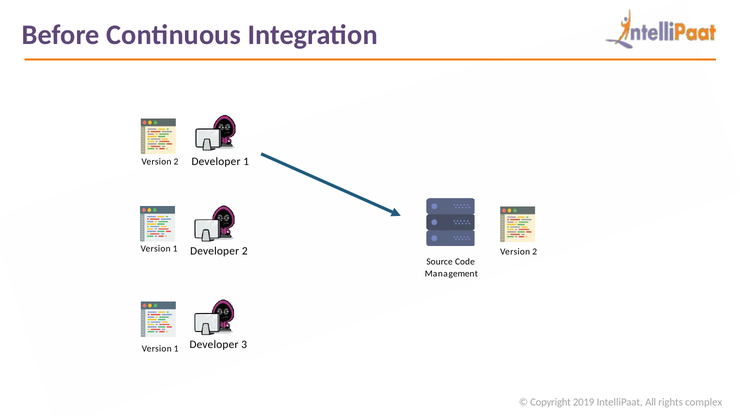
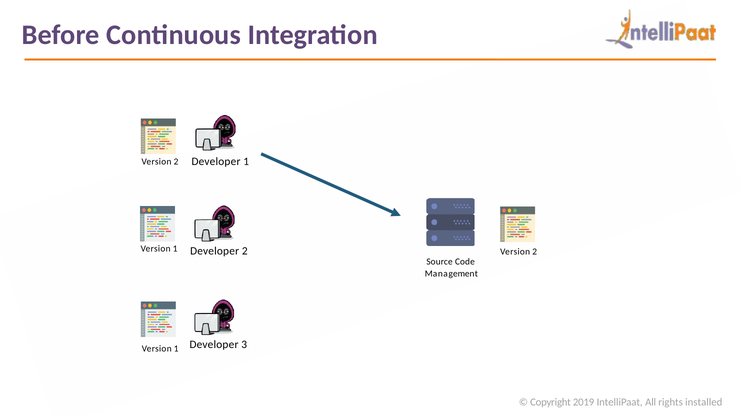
complex: complex -> installed
